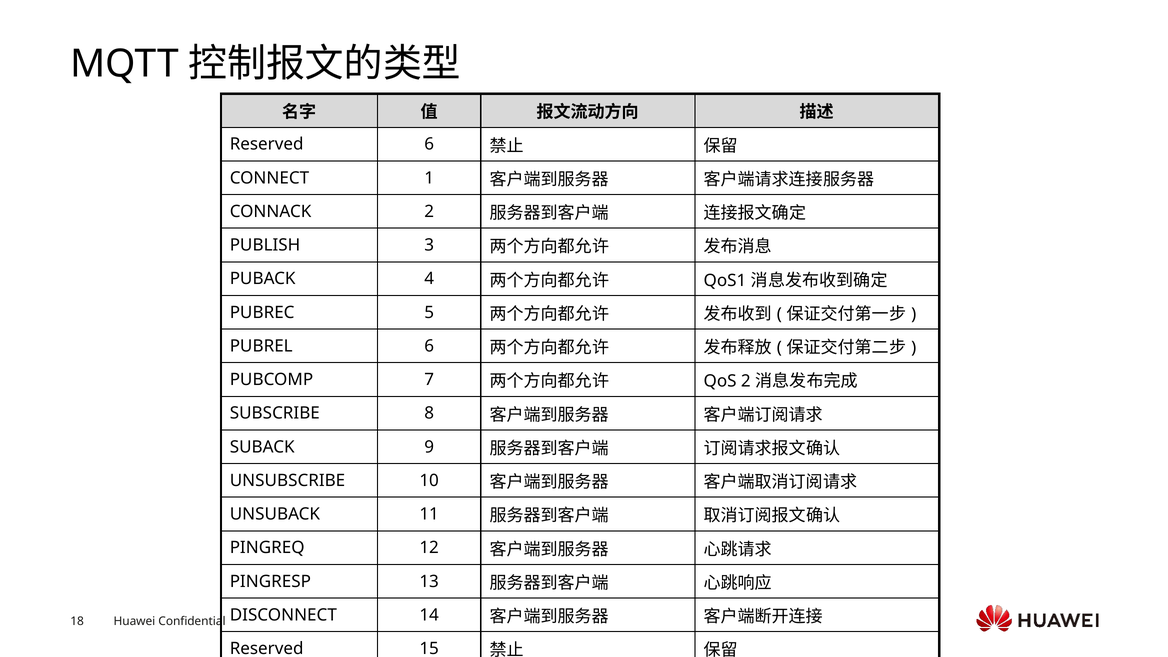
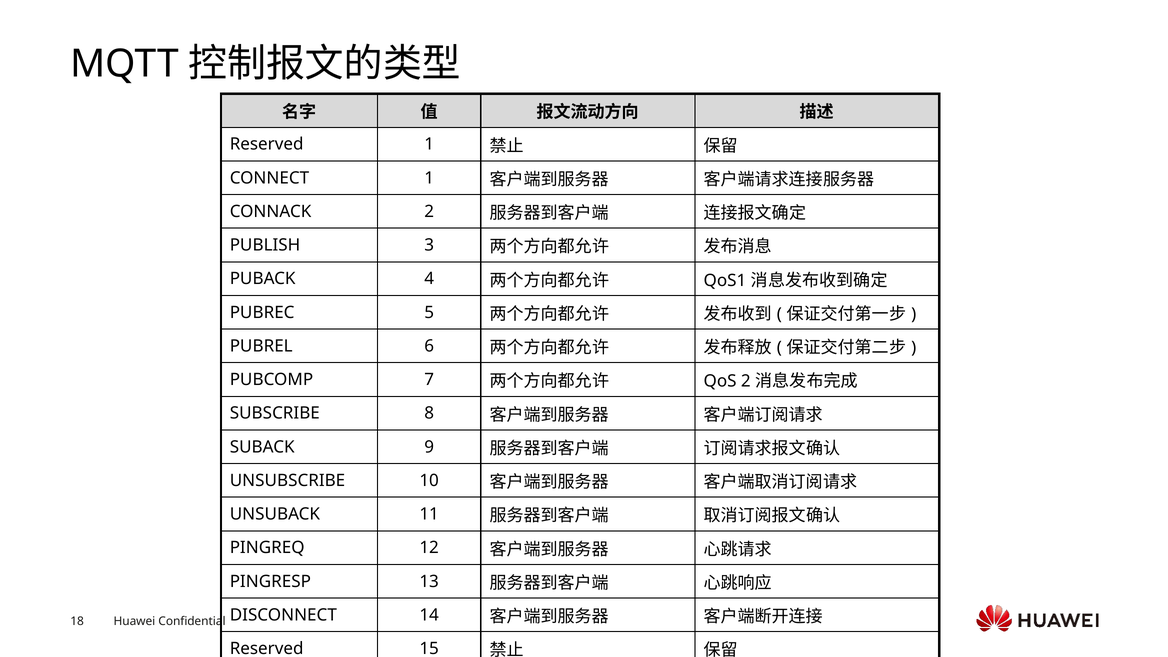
Reserved 6: 6 -> 1
